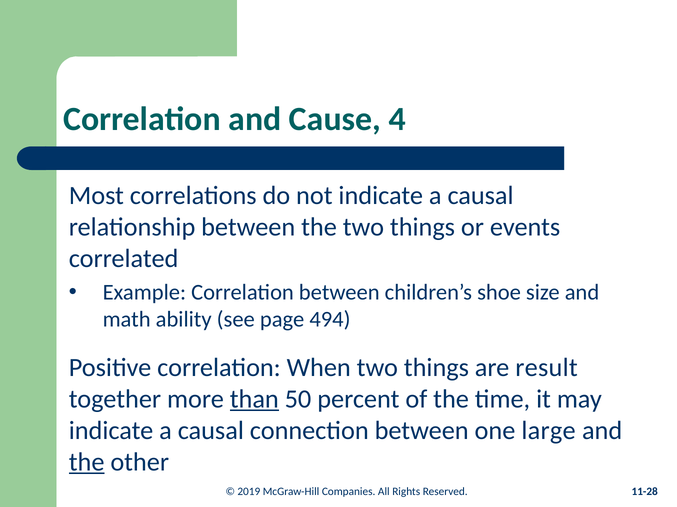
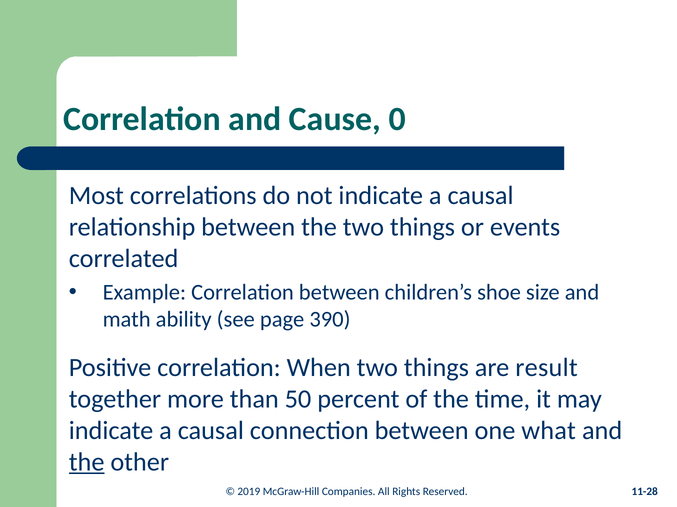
4: 4 -> 0
494: 494 -> 390
than underline: present -> none
large: large -> what
